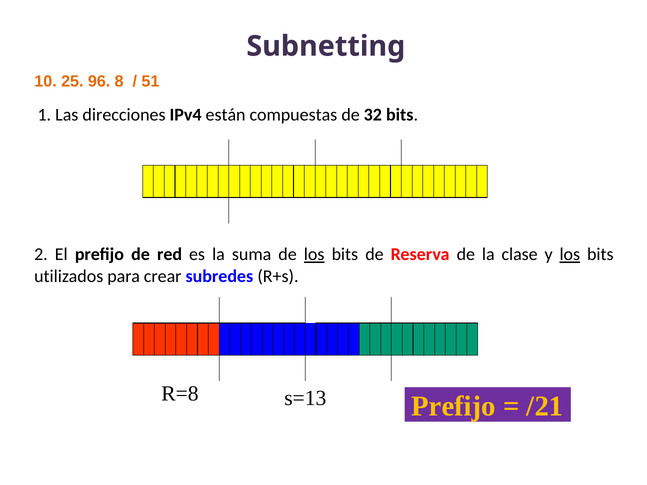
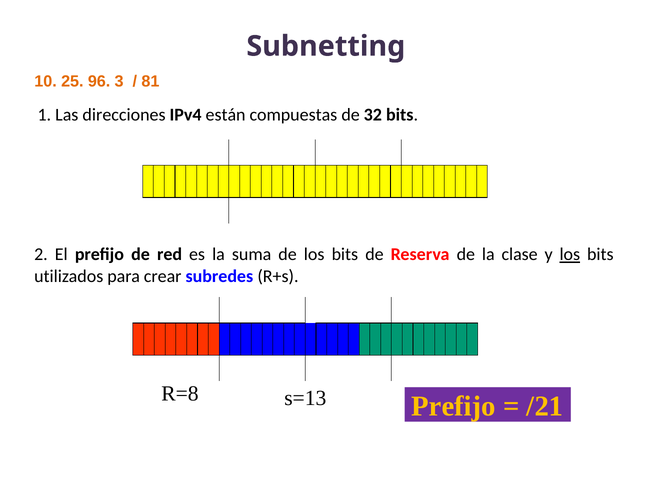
8: 8 -> 3
51: 51 -> 81
los at (314, 255) underline: present -> none
